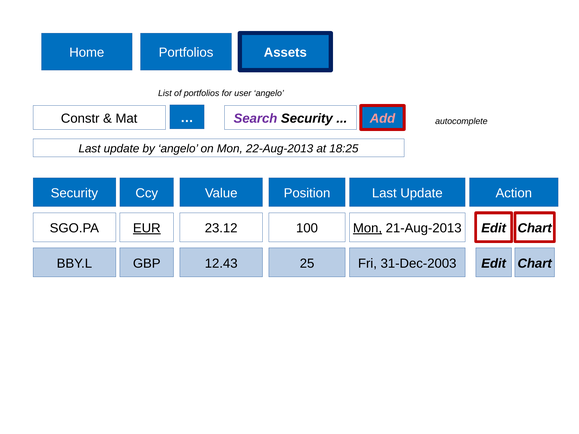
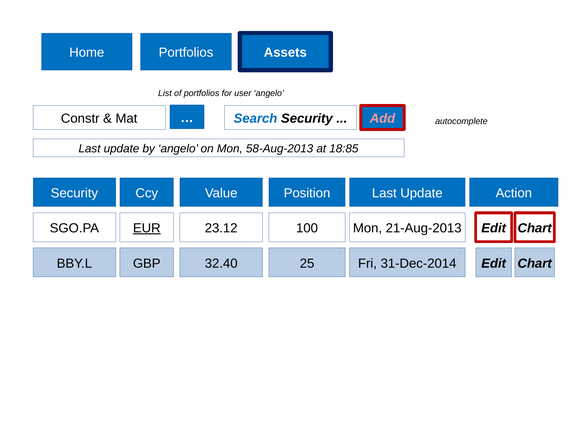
Search colour: purple -> blue
22-Aug-2013: 22-Aug-2013 -> 58-Aug-2013
18:25: 18:25 -> 18:85
Mon at (368, 228) underline: present -> none
12.43: 12.43 -> 32.40
31-Dec-2003: 31-Dec-2003 -> 31-Dec-2014
